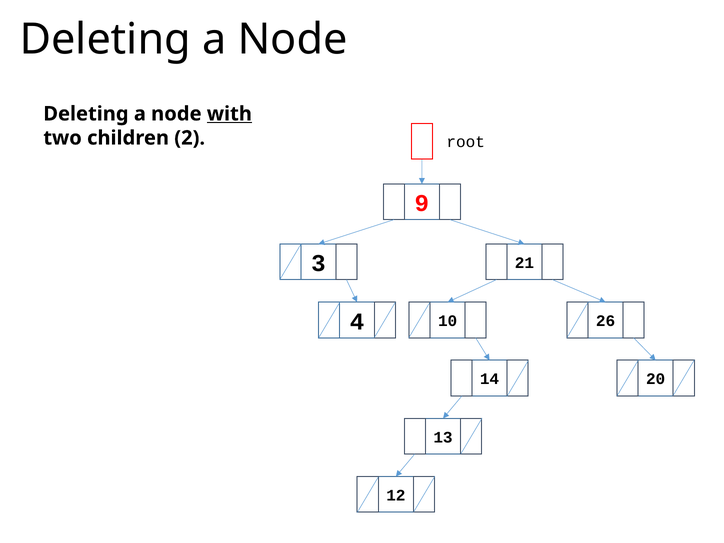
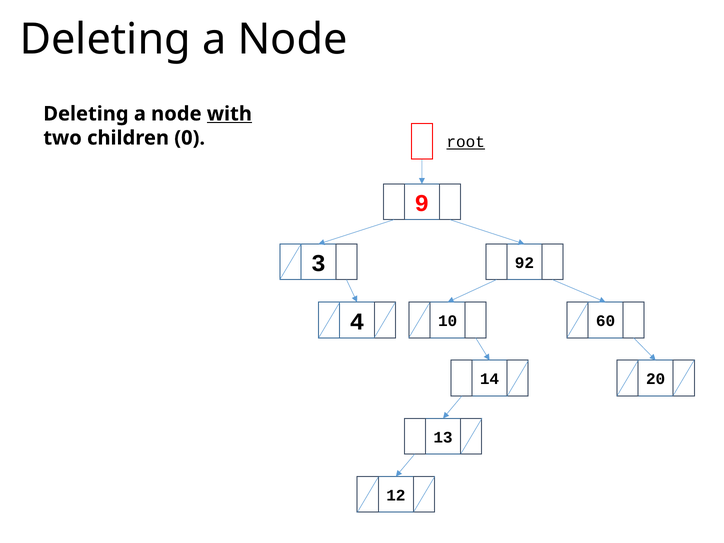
2: 2 -> 0
root underline: none -> present
21: 21 -> 92
26: 26 -> 60
